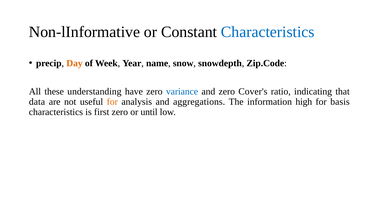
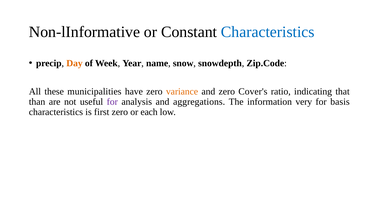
understanding: understanding -> municipalities
variance colour: blue -> orange
data: data -> than
for at (112, 102) colour: orange -> purple
high: high -> very
until: until -> each
